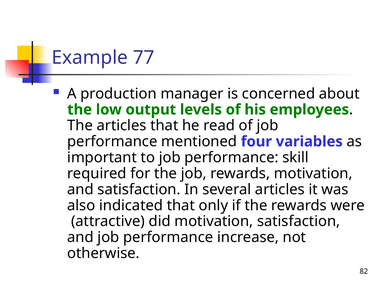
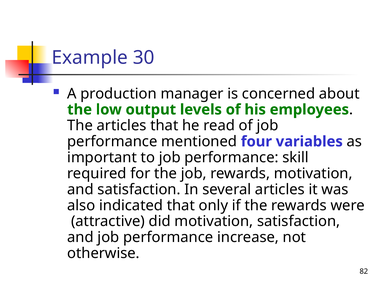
77: 77 -> 30
